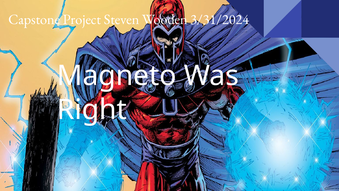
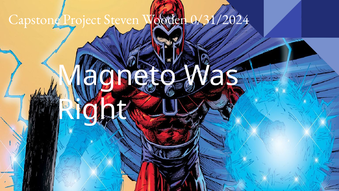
3/31/2024: 3/31/2024 -> 0/31/2024
